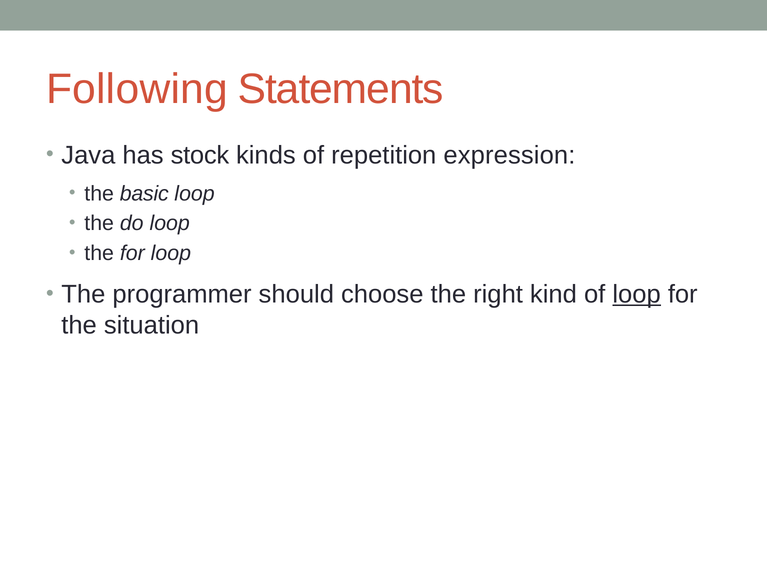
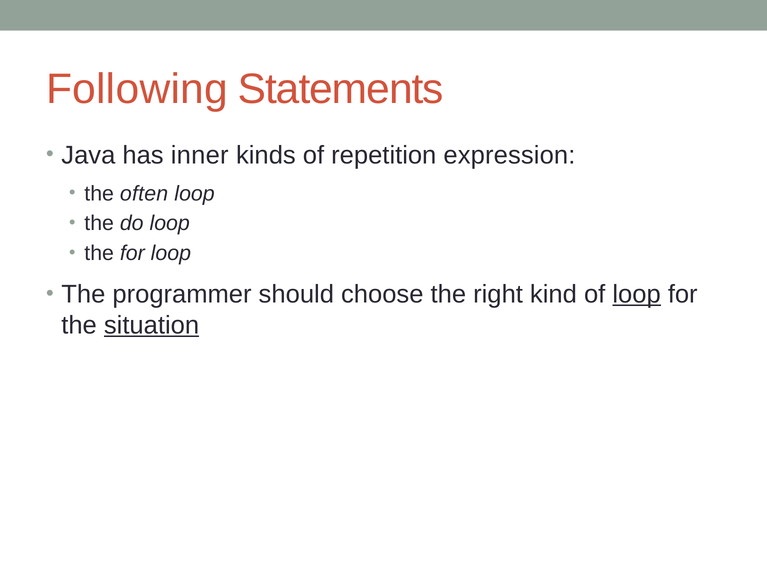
stock: stock -> inner
basic: basic -> often
situation underline: none -> present
